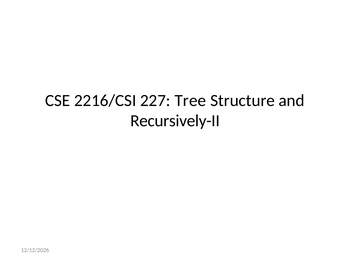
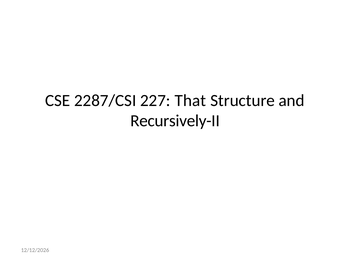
2216/CSI: 2216/CSI -> 2287/CSI
Tree: Tree -> That
